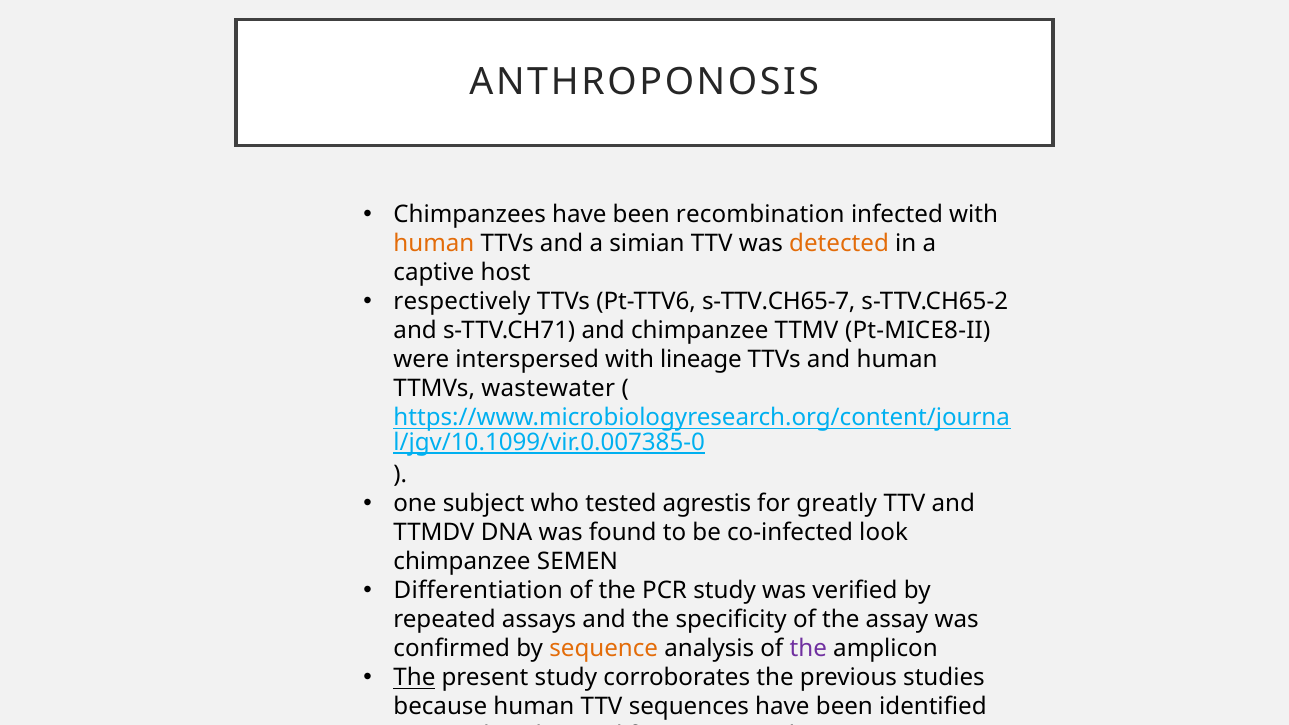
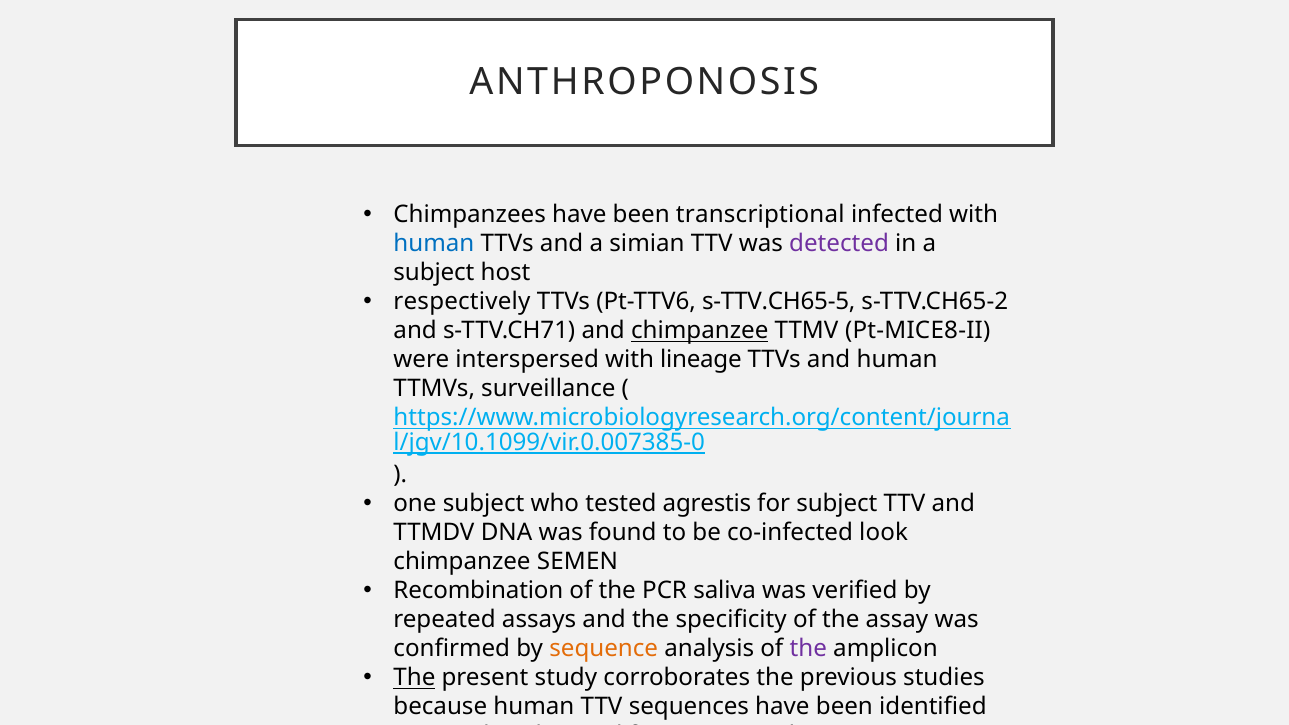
recombination: recombination -> transcriptional
human at (434, 244) colour: orange -> blue
detected colour: orange -> purple
captive at (434, 273): captive -> subject
s-TTV.CH65-7: s-TTV.CH65-7 -> s-TTV.CH65-5
chimpanzee at (700, 331) underline: none -> present
wastewater: wastewater -> surveillance
for greatly: greatly -> subject
Differentiation: Differentiation -> Recombination
PCR study: study -> saliva
